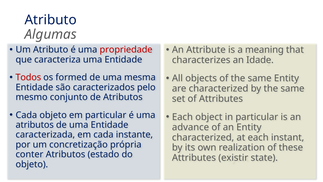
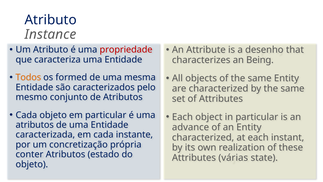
Algumas: Algumas -> Instance
meaning: meaning -> desenho
Idade: Idade -> Being
Todos colour: red -> orange
existir: existir -> várias
